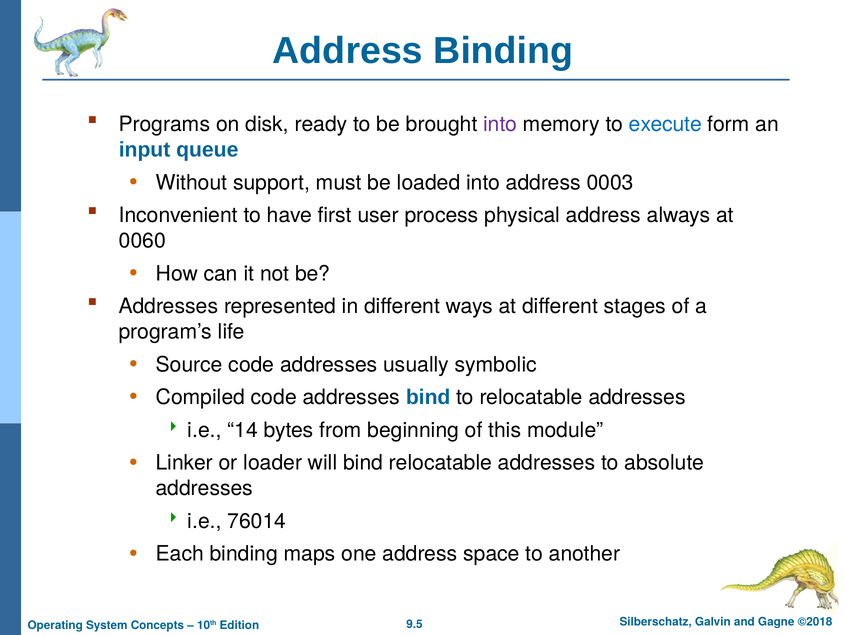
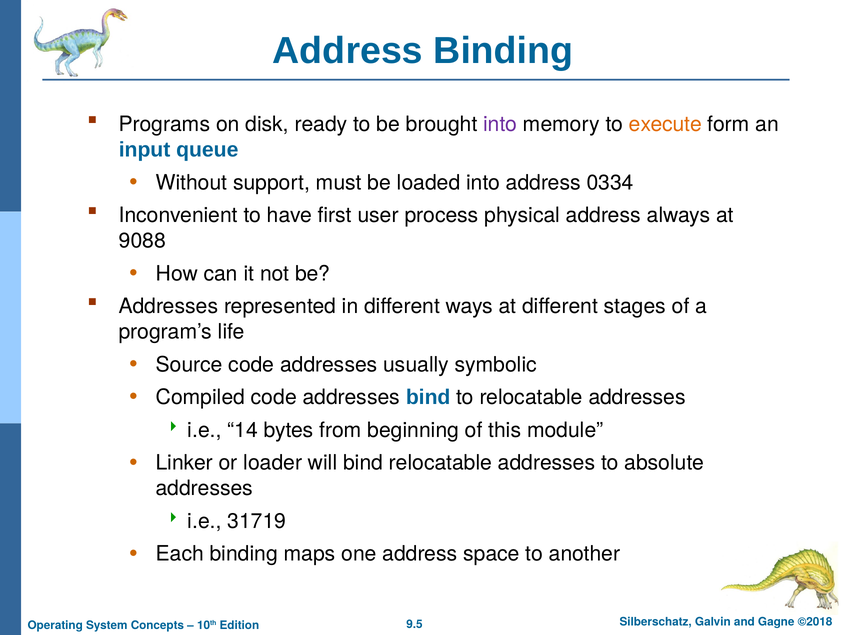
execute colour: blue -> orange
0003: 0003 -> 0334
0060: 0060 -> 9088
76014: 76014 -> 31719
